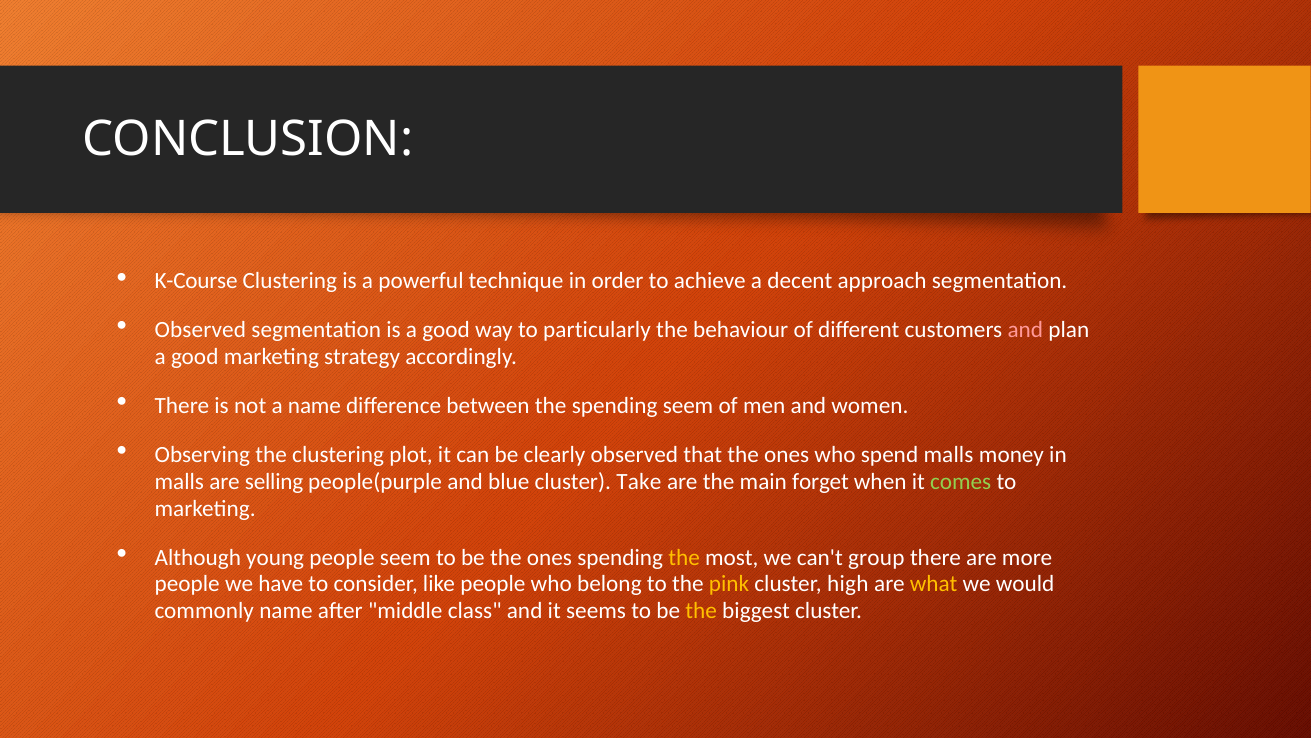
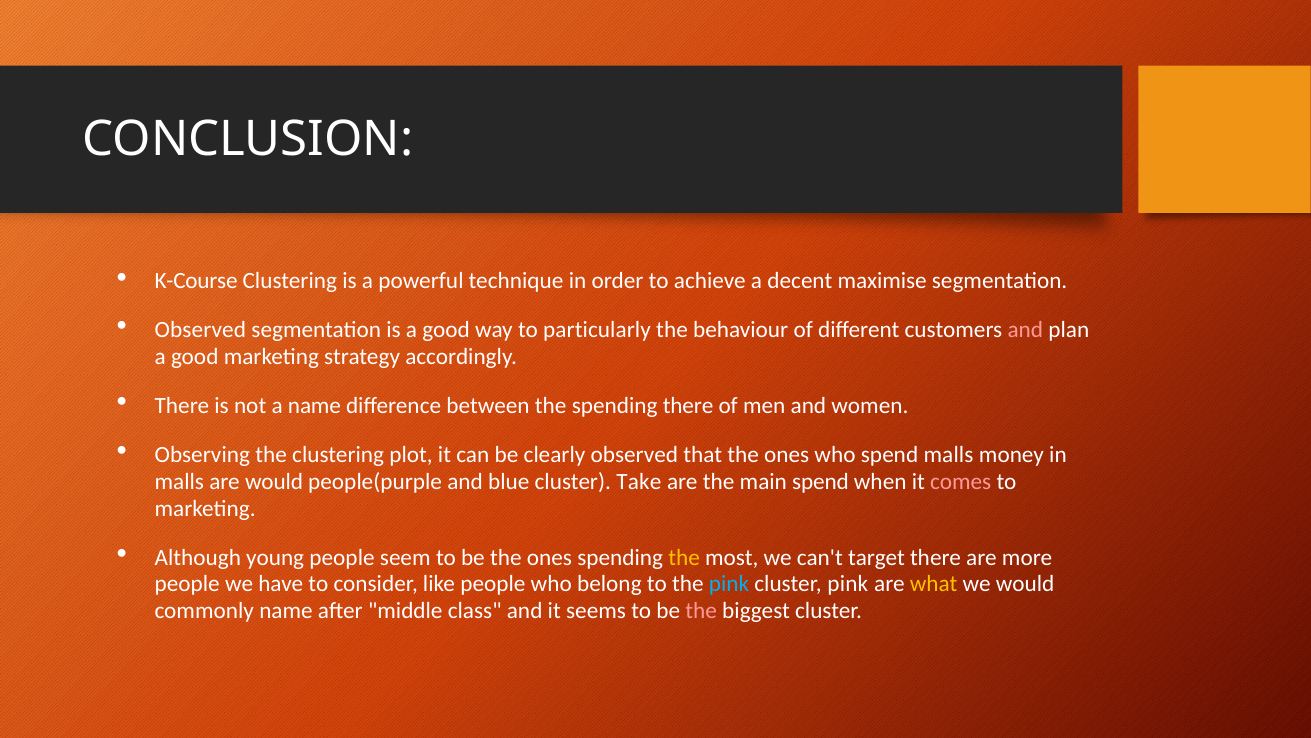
approach: approach -> maximise
spending seem: seem -> there
are selling: selling -> would
main forget: forget -> spend
comes colour: light green -> pink
group: group -> target
pink at (729, 584) colour: yellow -> light blue
cluster high: high -> pink
the at (701, 611) colour: yellow -> pink
